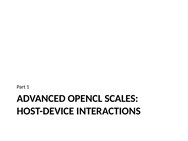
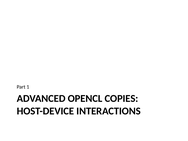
SCALES: SCALES -> COPIES
